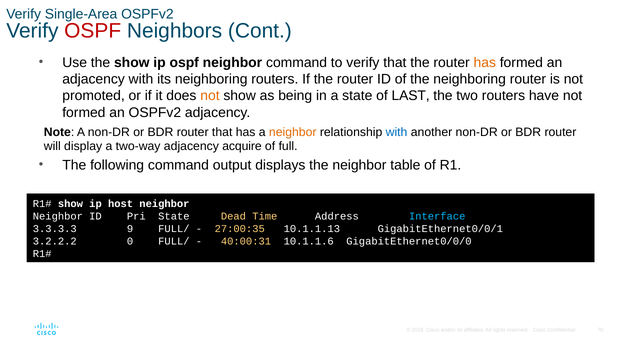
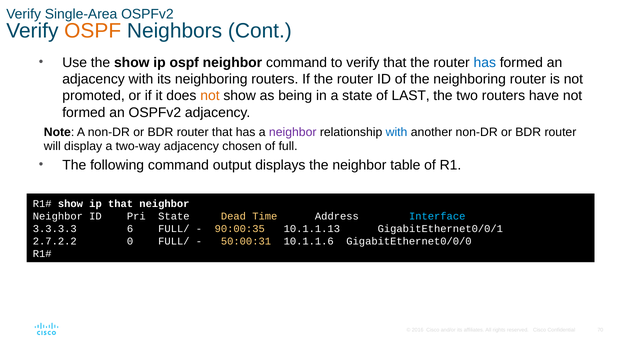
OSPF at (93, 31) colour: red -> orange
has at (485, 63) colour: orange -> blue
neighbor at (293, 133) colour: orange -> purple
acquire: acquire -> chosen
ip host: host -> that
9: 9 -> 6
27:00:35: 27:00:35 -> 90:00:35
3.2.2.2: 3.2.2.2 -> 2.7.2.2
40:00:31: 40:00:31 -> 50:00:31
